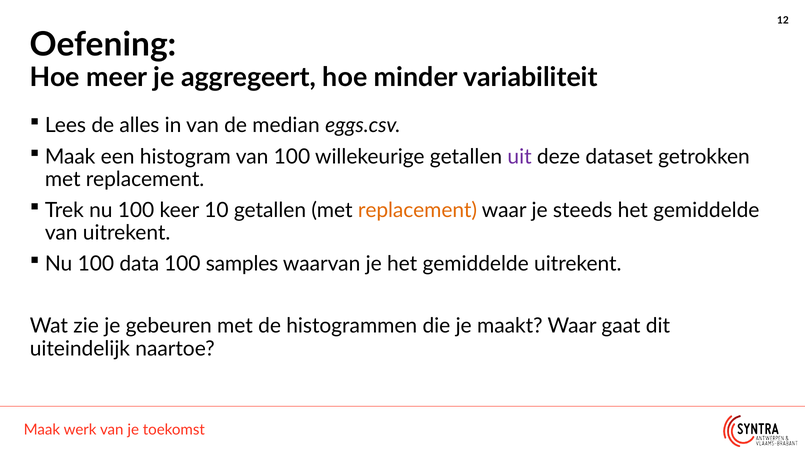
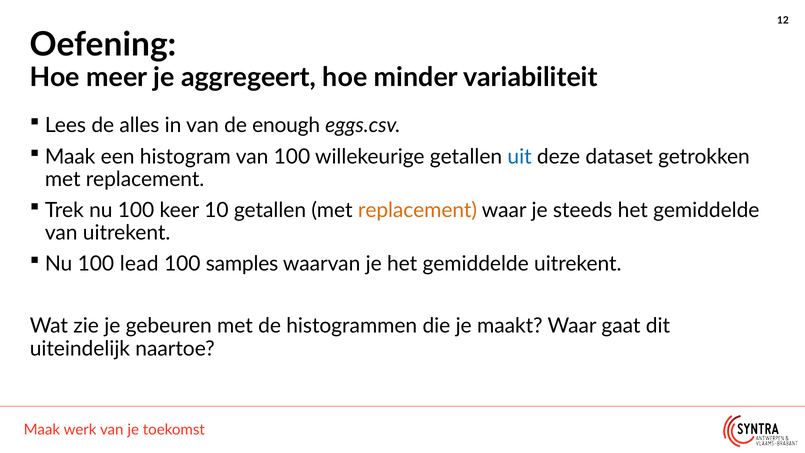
median: median -> enough
uit colour: purple -> blue
data: data -> lead
